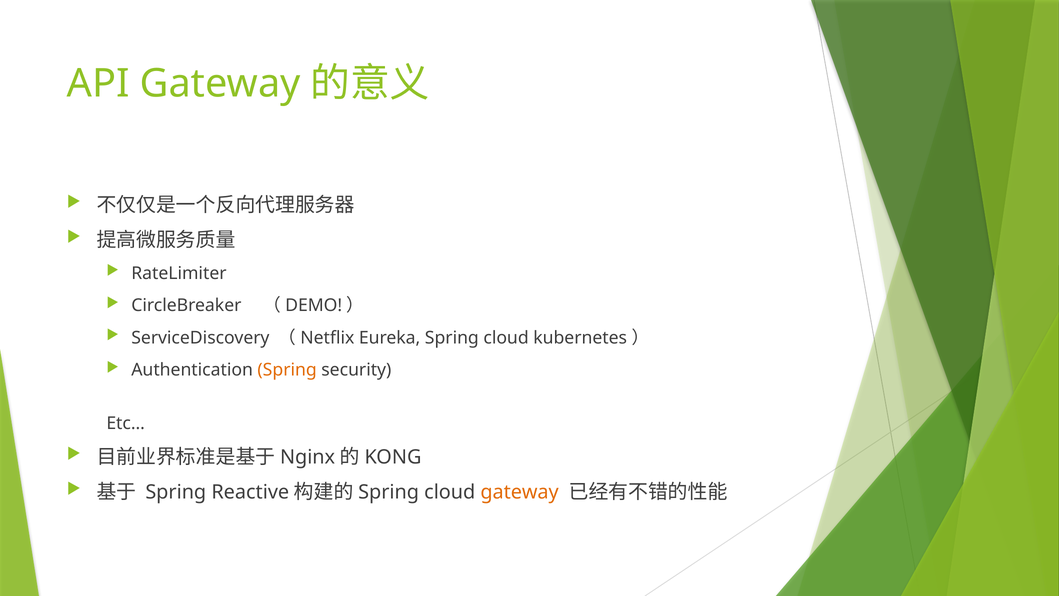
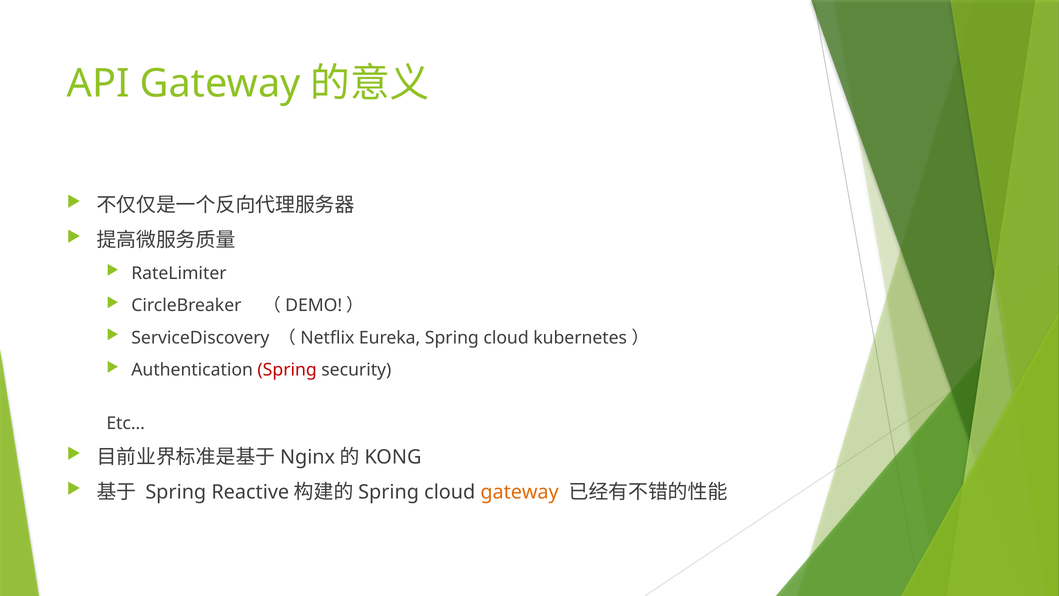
Spring at (287, 370) colour: orange -> red
